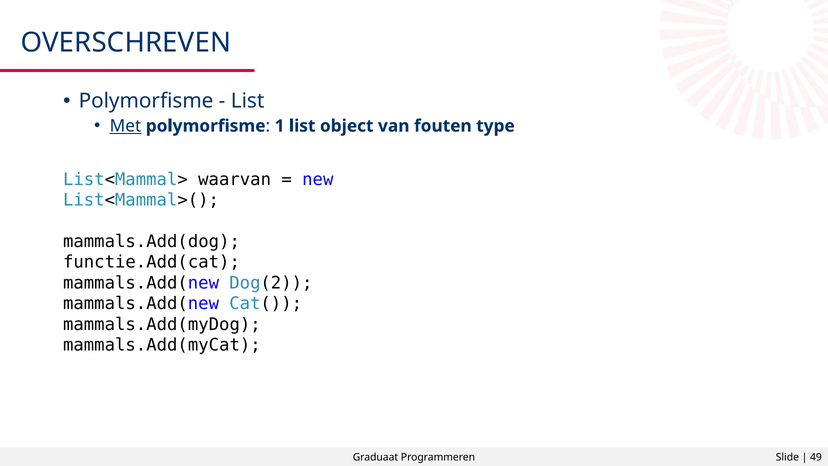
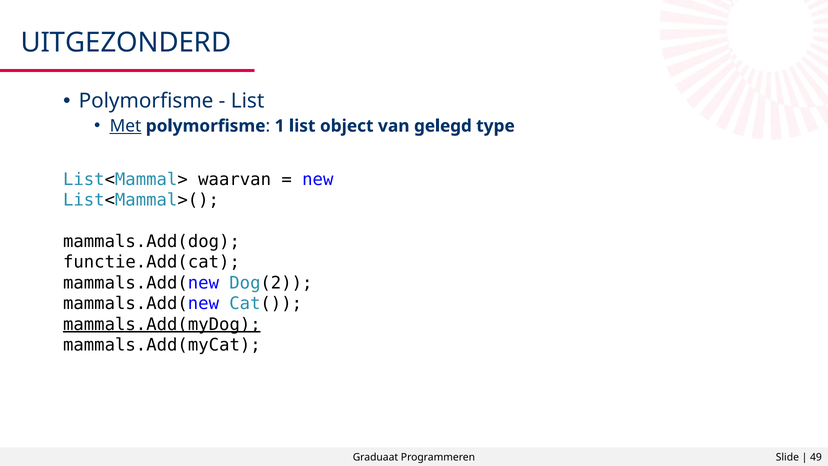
OVERSCHREVEN: OVERSCHREVEN -> UITGEZONDERD
fouten: fouten -> gelegd
mammals.Add(myDog underline: none -> present
